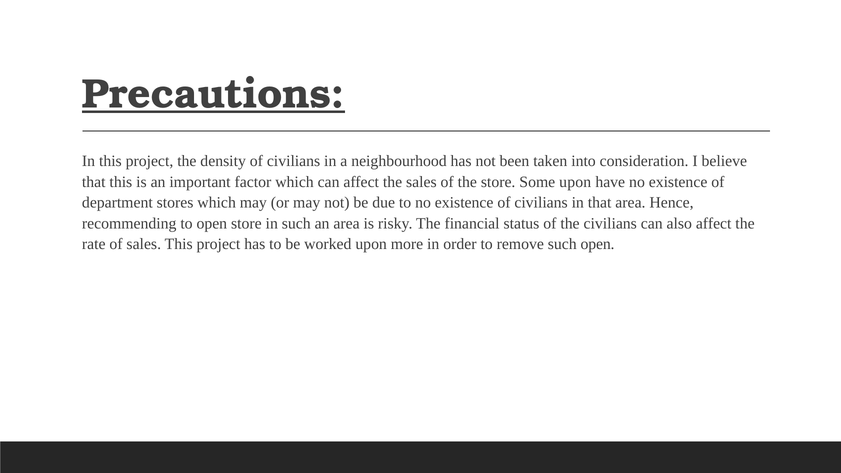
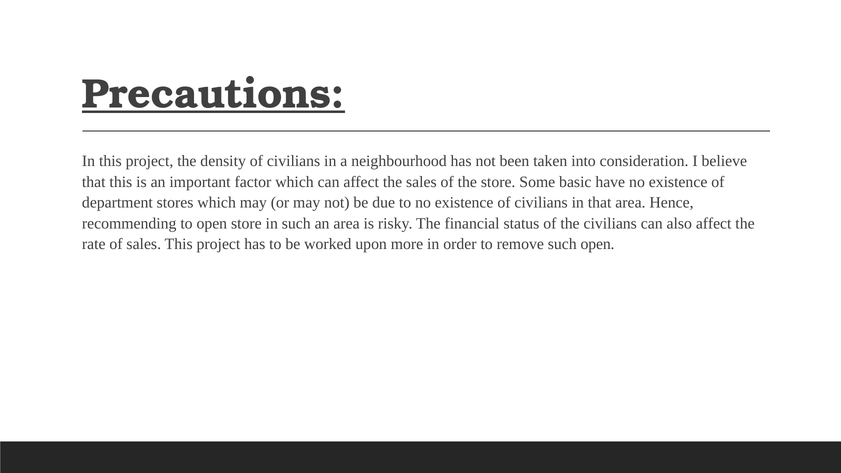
Some upon: upon -> basic
